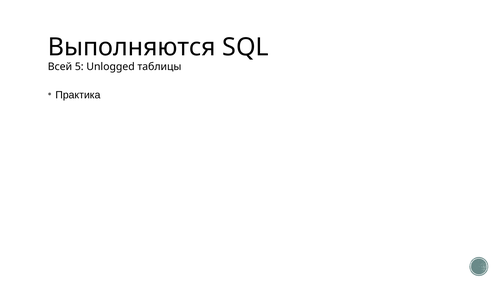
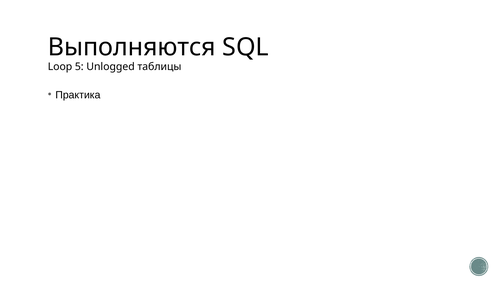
Всей: Всей -> Loop
